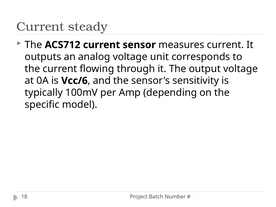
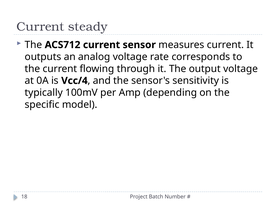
unit: unit -> rate
Vcc/6: Vcc/6 -> Vcc/4
